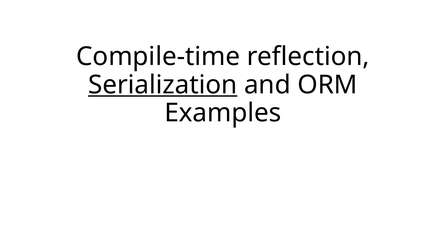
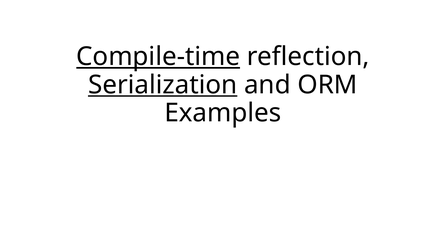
Compile-time underline: none -> present
